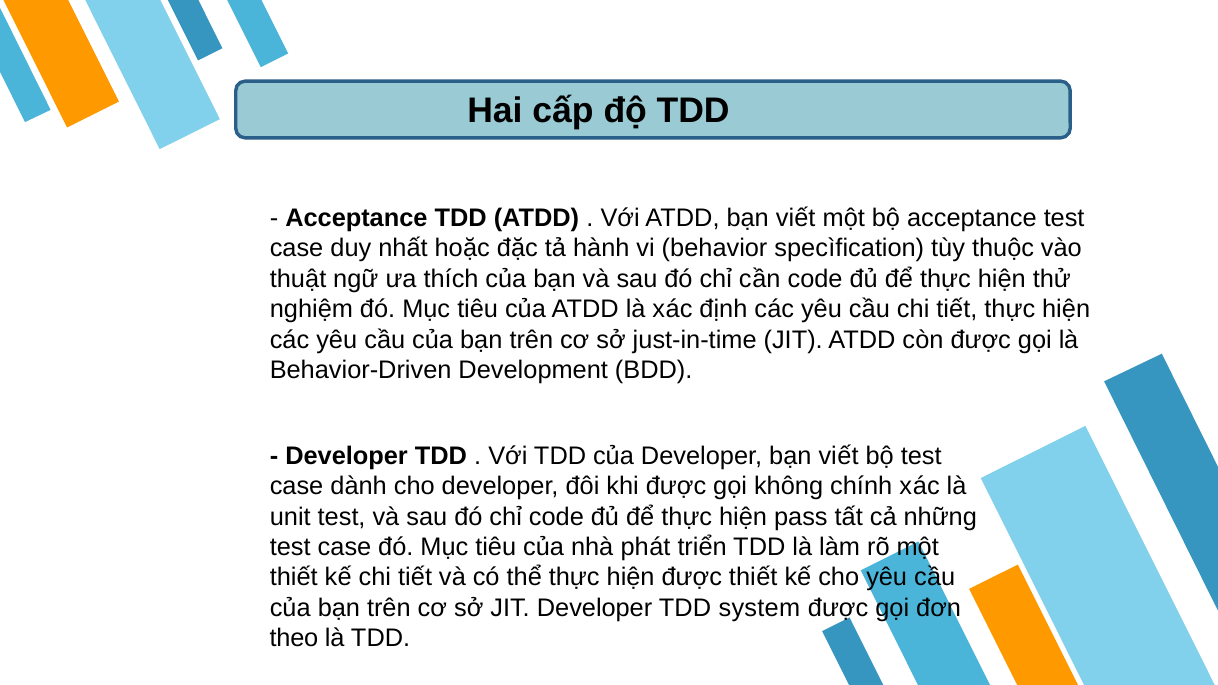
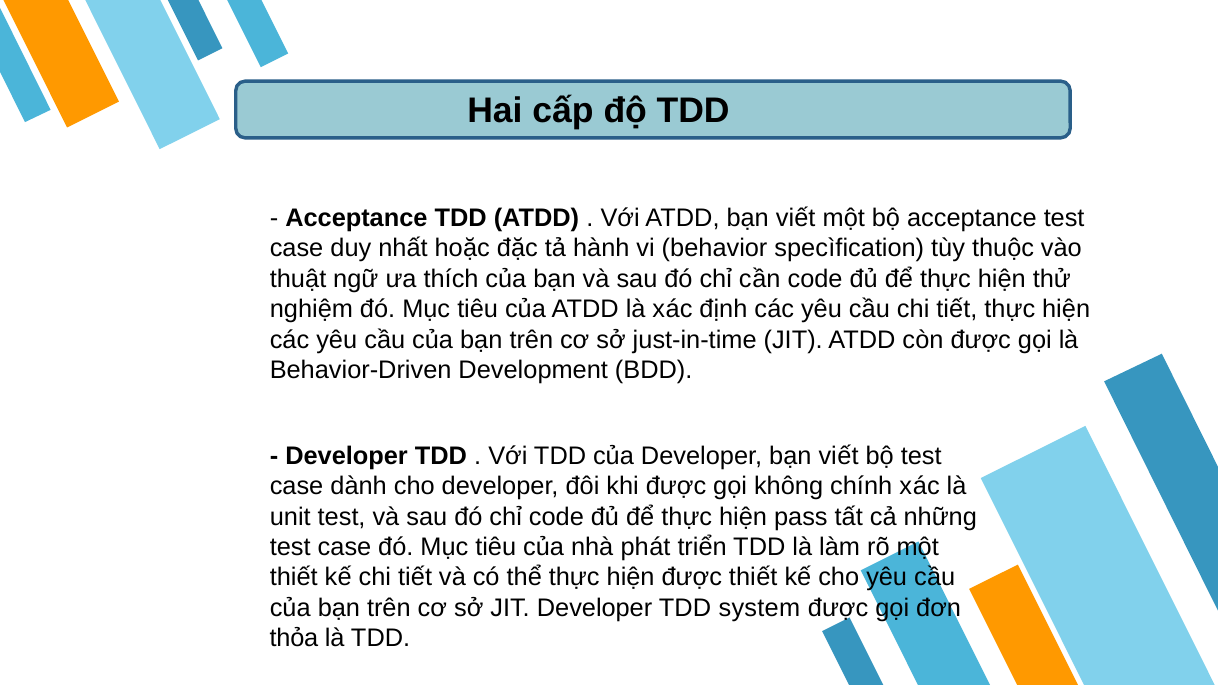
theo: theo -> thỏa
